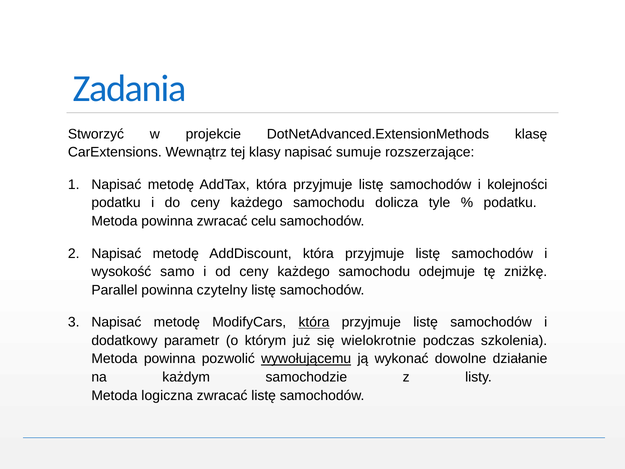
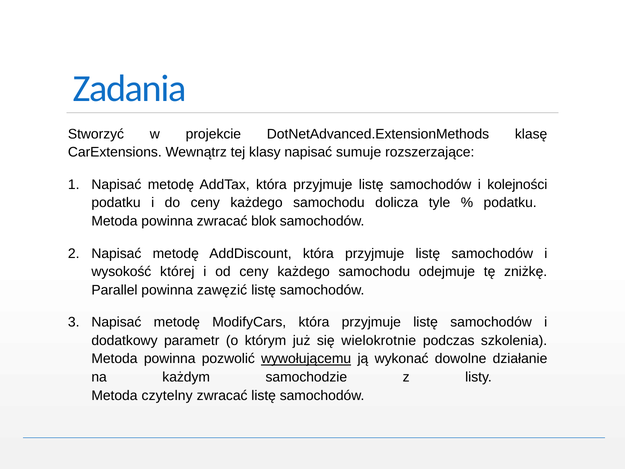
celu: celu -> blok
samo: samo -> której
czytelny: czytelny -> zawęzić
która at (314, 322) underline: present -> none
logiczna: logiczna -> czytelny
